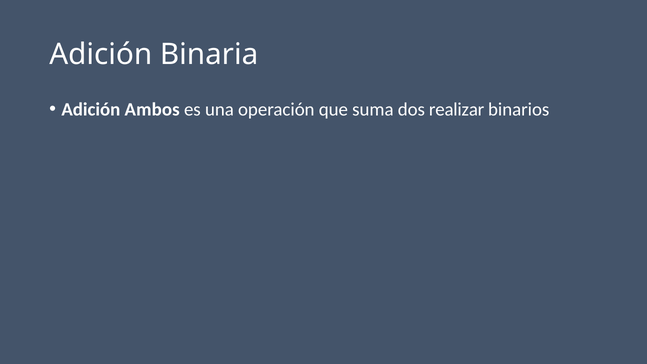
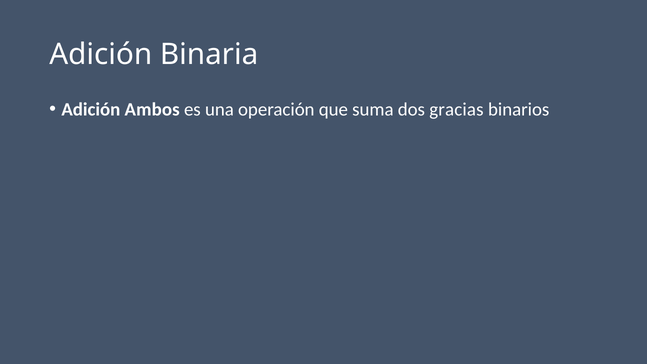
realizar: realizar -> gracias
